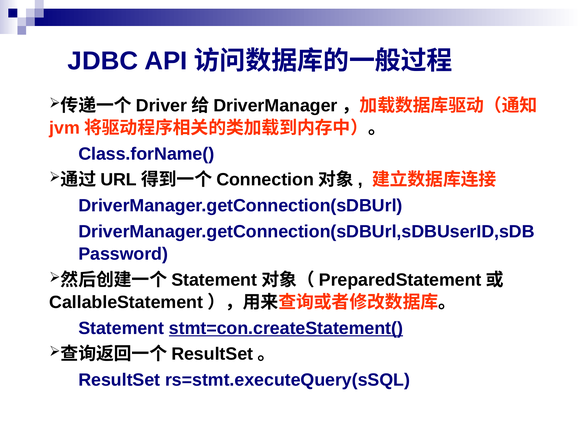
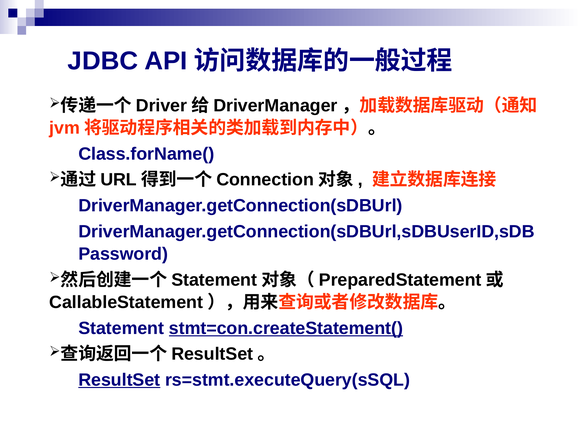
ResultSet underline: none -> present
